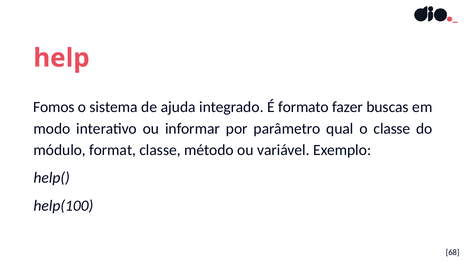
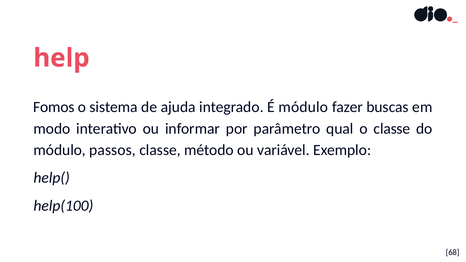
É formato: formato -> módulo
format: format -> passos
